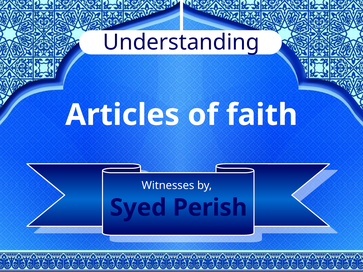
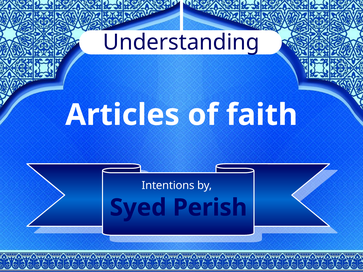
Witnesses: Witnesses -> Intentions
